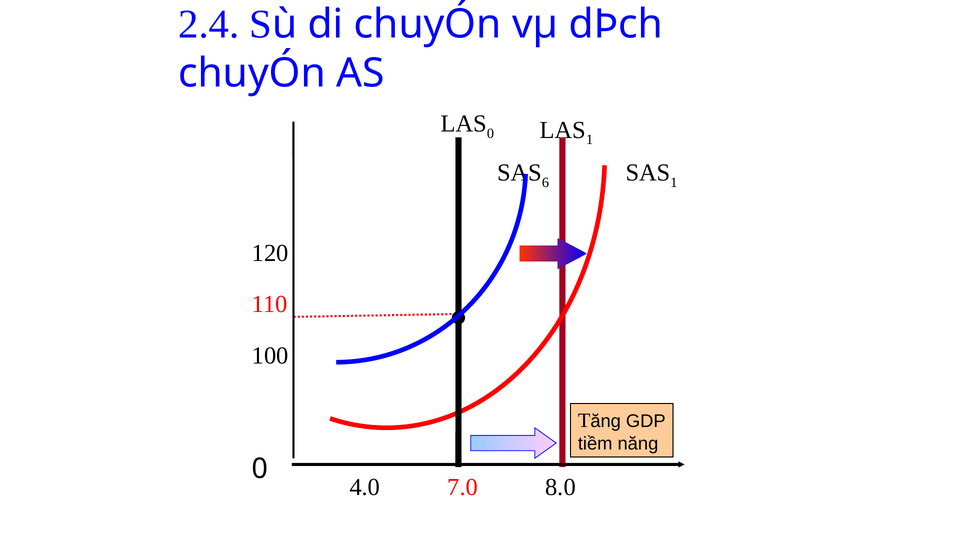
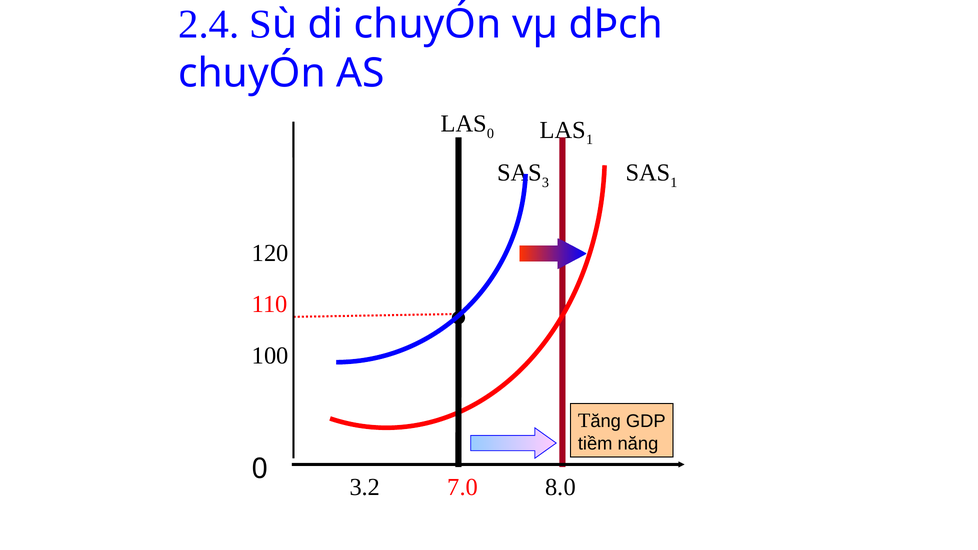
6: 6 -> 3
4.0: 4.0 -> 3.2
